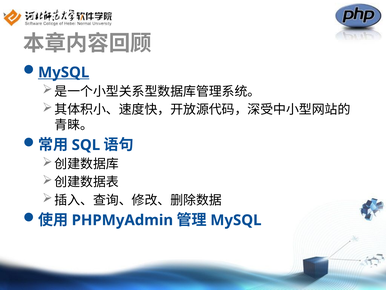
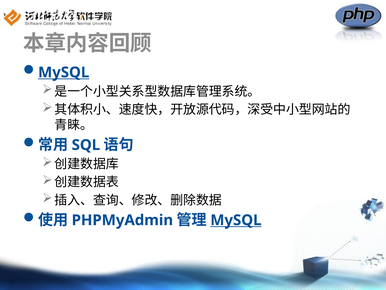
MySQL at (236, 220) underline: none -> present
